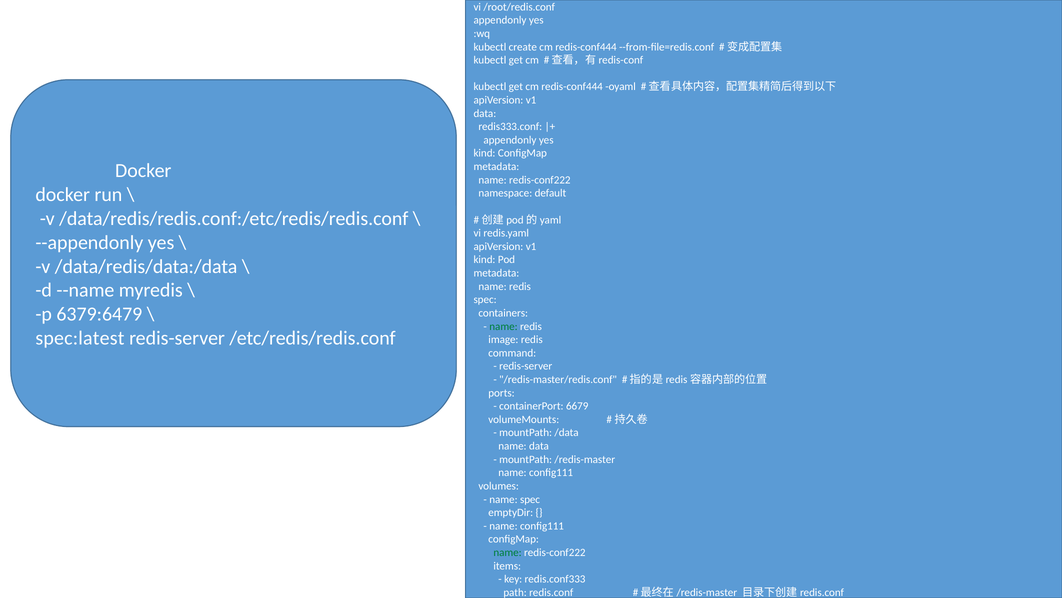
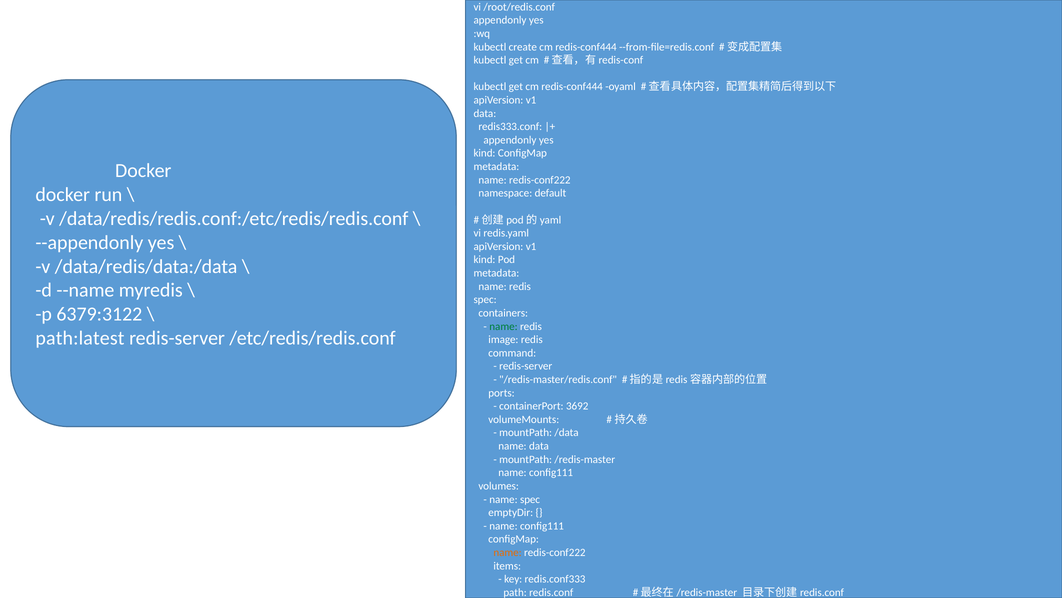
6379:6479: 6379:6479 -> 6379:3122
spec:latest: spec:latest -> path:latest
6679: 6679 -> 3692
name at (508, 552) colour: green -> orange
